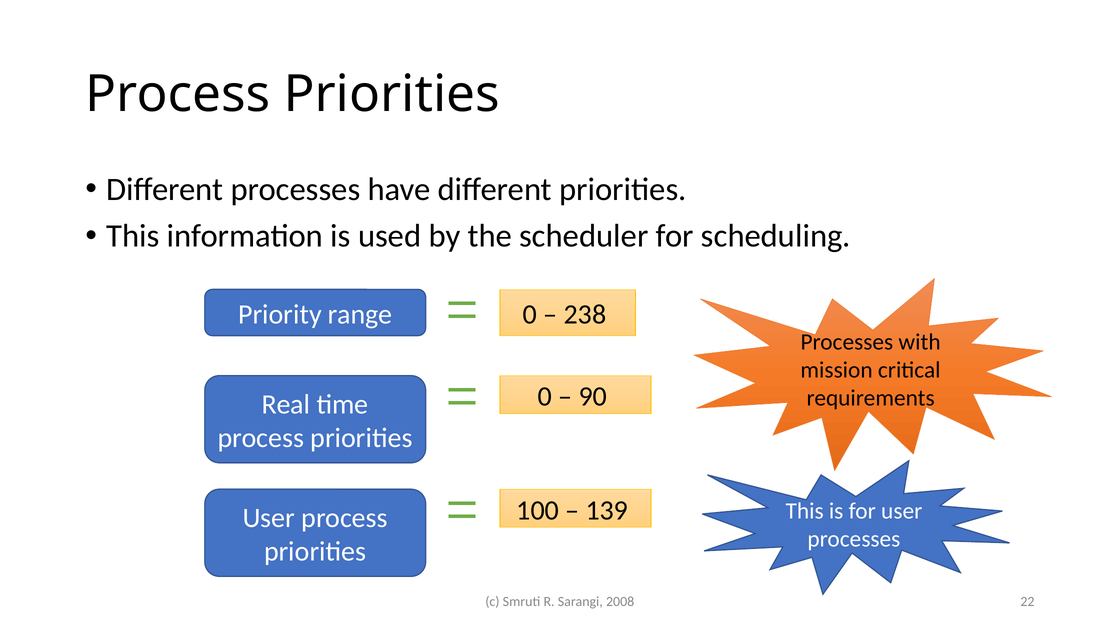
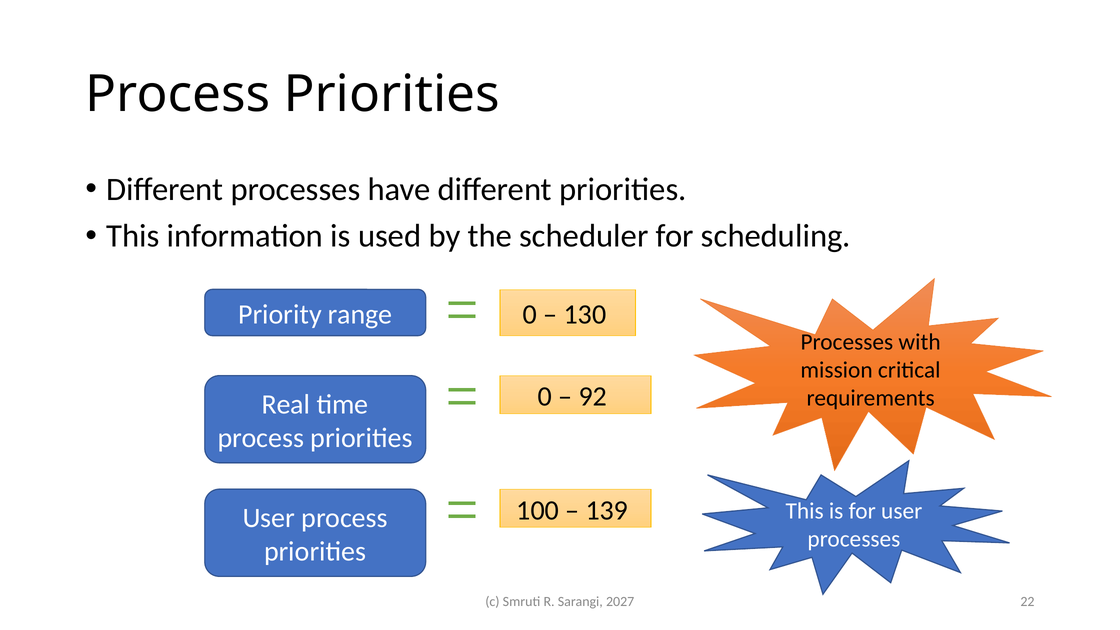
238: 238 -> 130
90: 90 -> 92
2008: 2008 -> 2027
